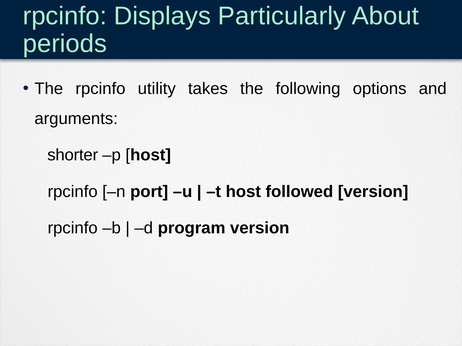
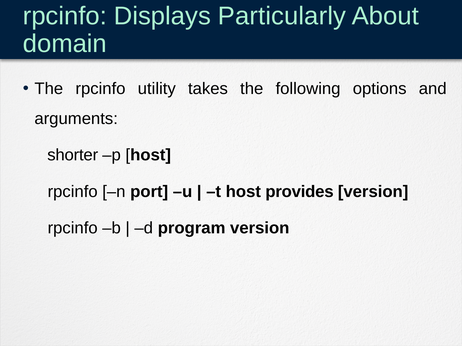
periods: periods -> domain
followed: followed -> provides
